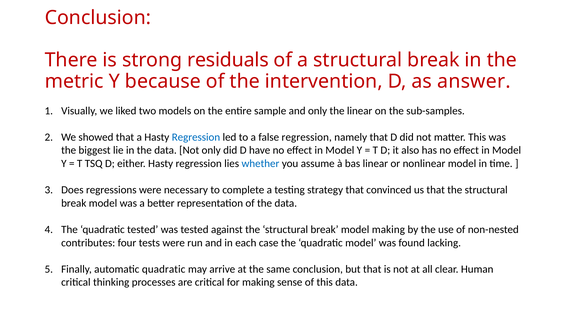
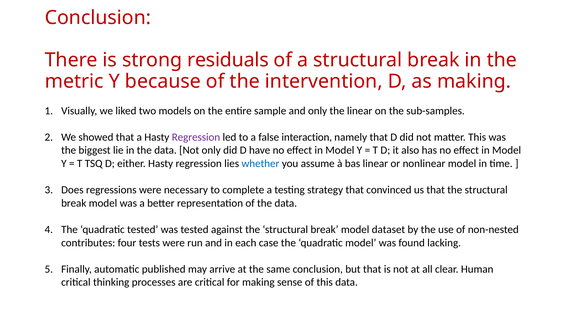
as answer: answer -> making
Regression at (196, 137) colour: blue -> purple
false regression: regression -> interaction
model making: making -> dataset
automatic quadratic: quadratic -> published
